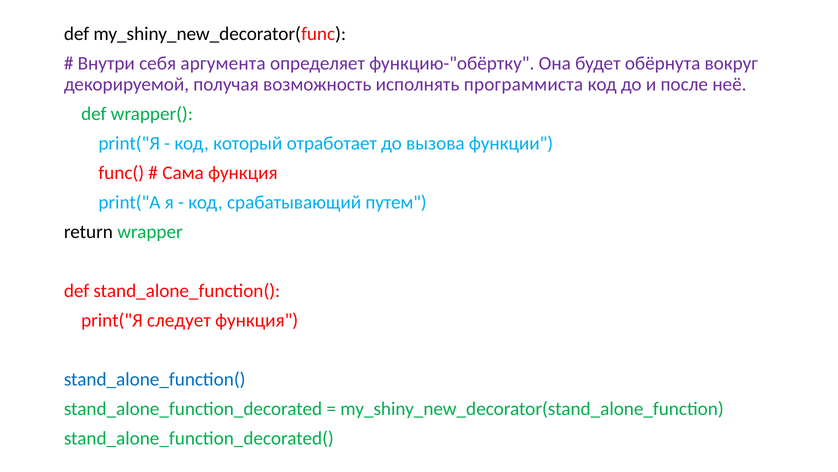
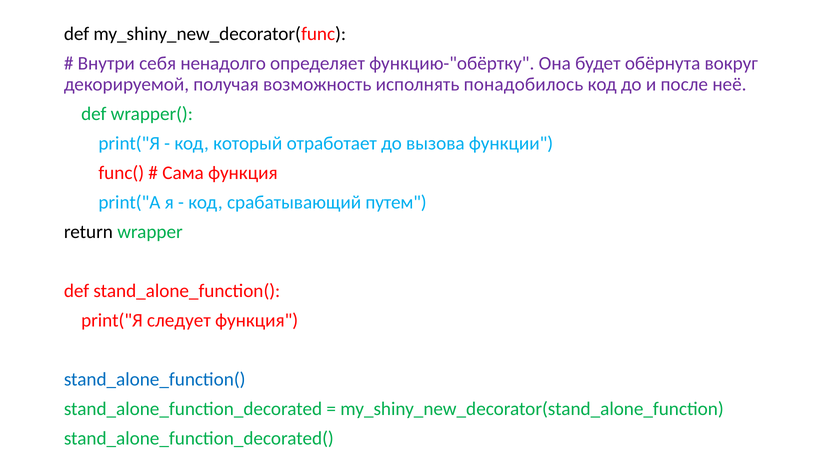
аргумента: аргумента -> ненадолго
программиста: программиста -> понадобилось
